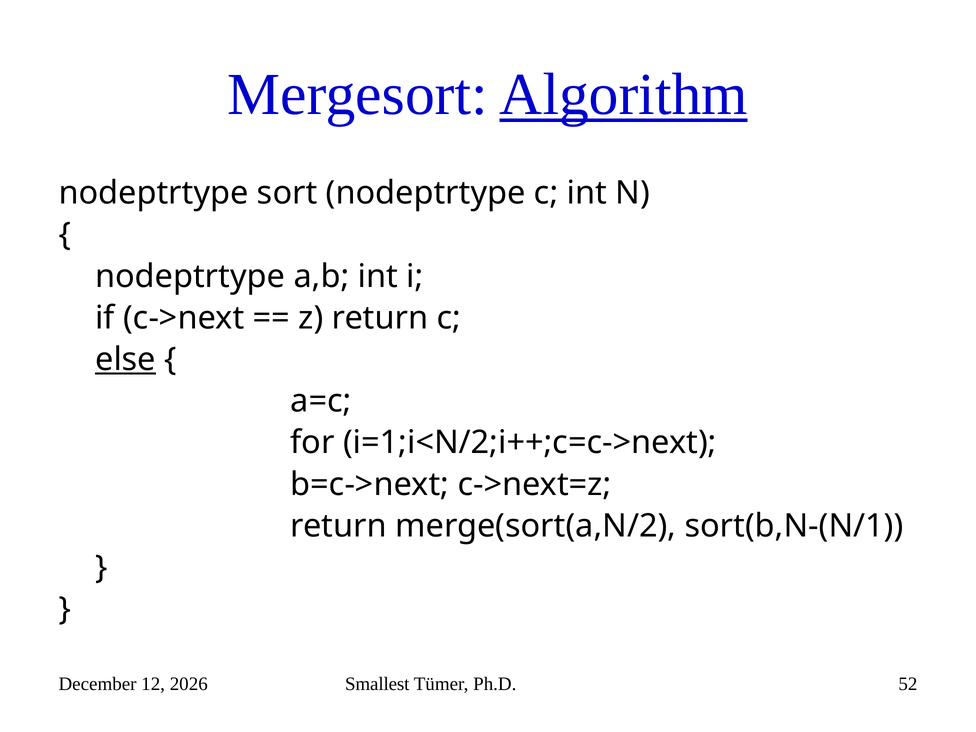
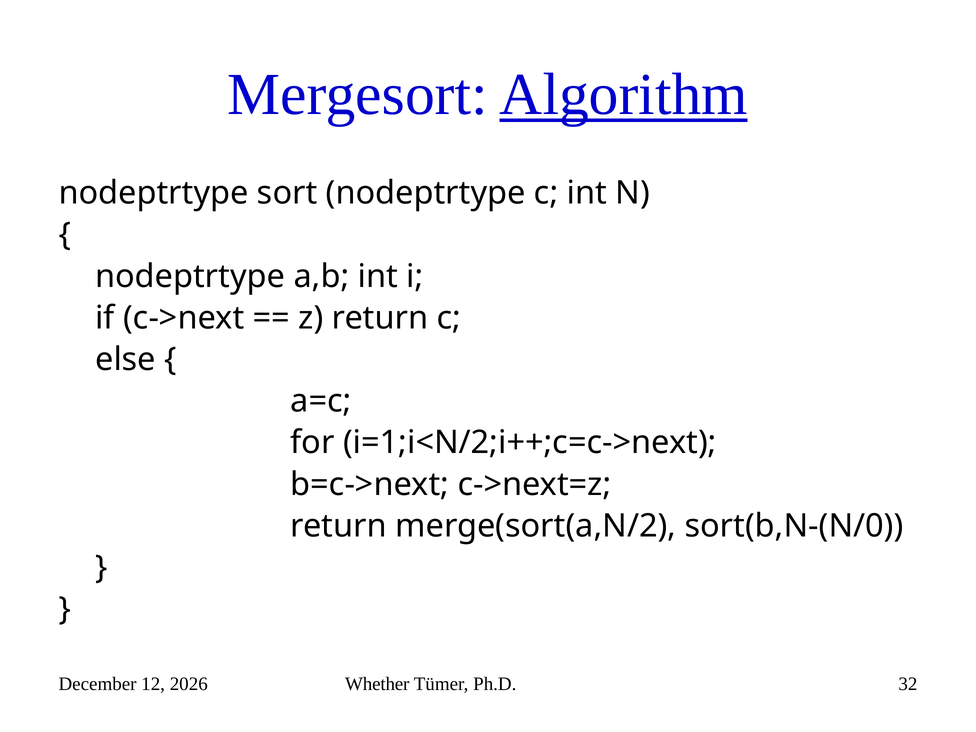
else underline: present -> none
sort(b,N-(N/1: sort(b,N-(N/1 -> sort(b,N-(N/0
Smallest: Smallest -> Whether
52: 52 -> 32
